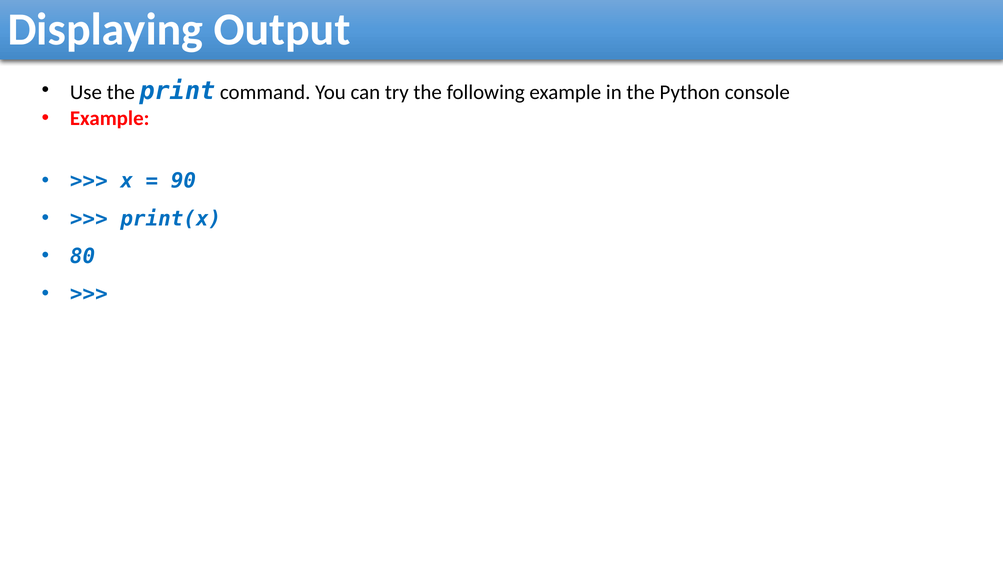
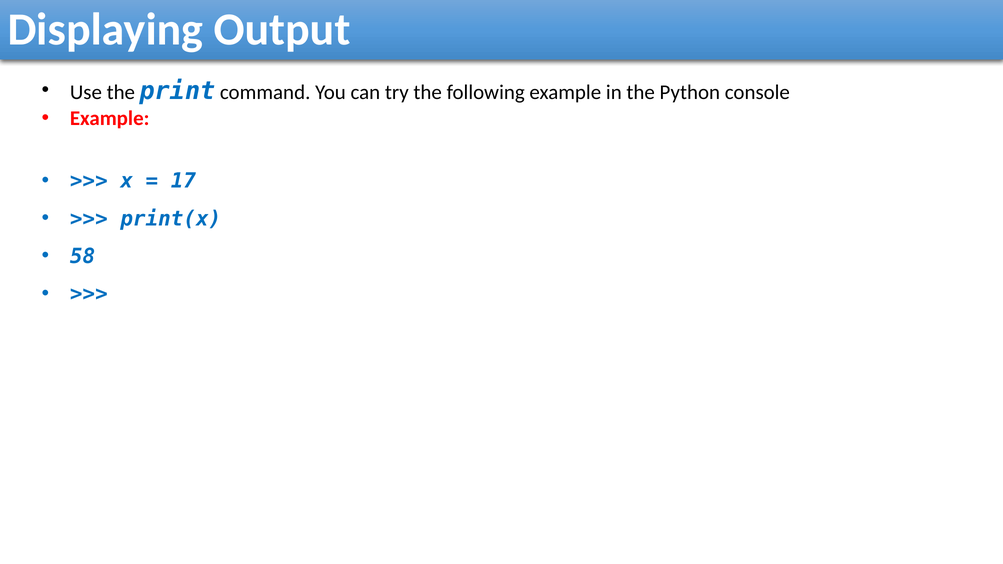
90: 90 -> 17
80: 80 -> 58
